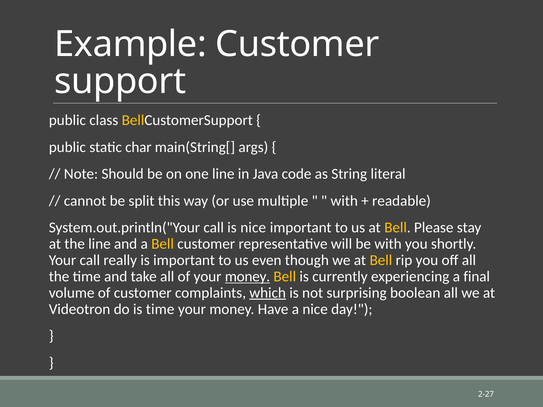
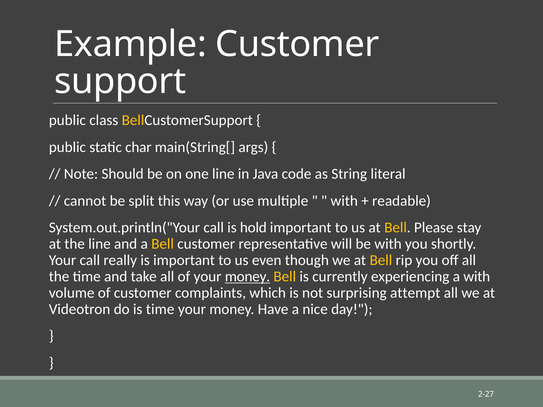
is nice: nice -> hold
a final: final -> with
which underline: present -> none
boolean: boolean -> attempt
